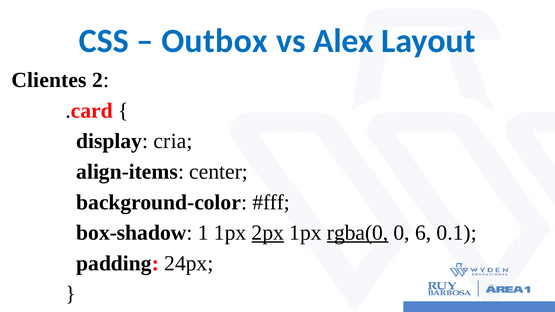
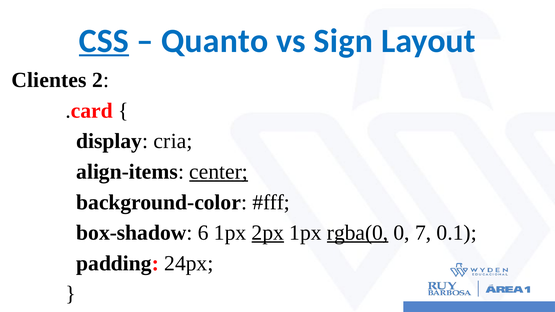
CSS underline: none -> present
Outbox: Outbox -> Quanto
Alex: Alex -> Sign
center underline: none -> present
1: 1 -> 6
6: 6 -> 7
